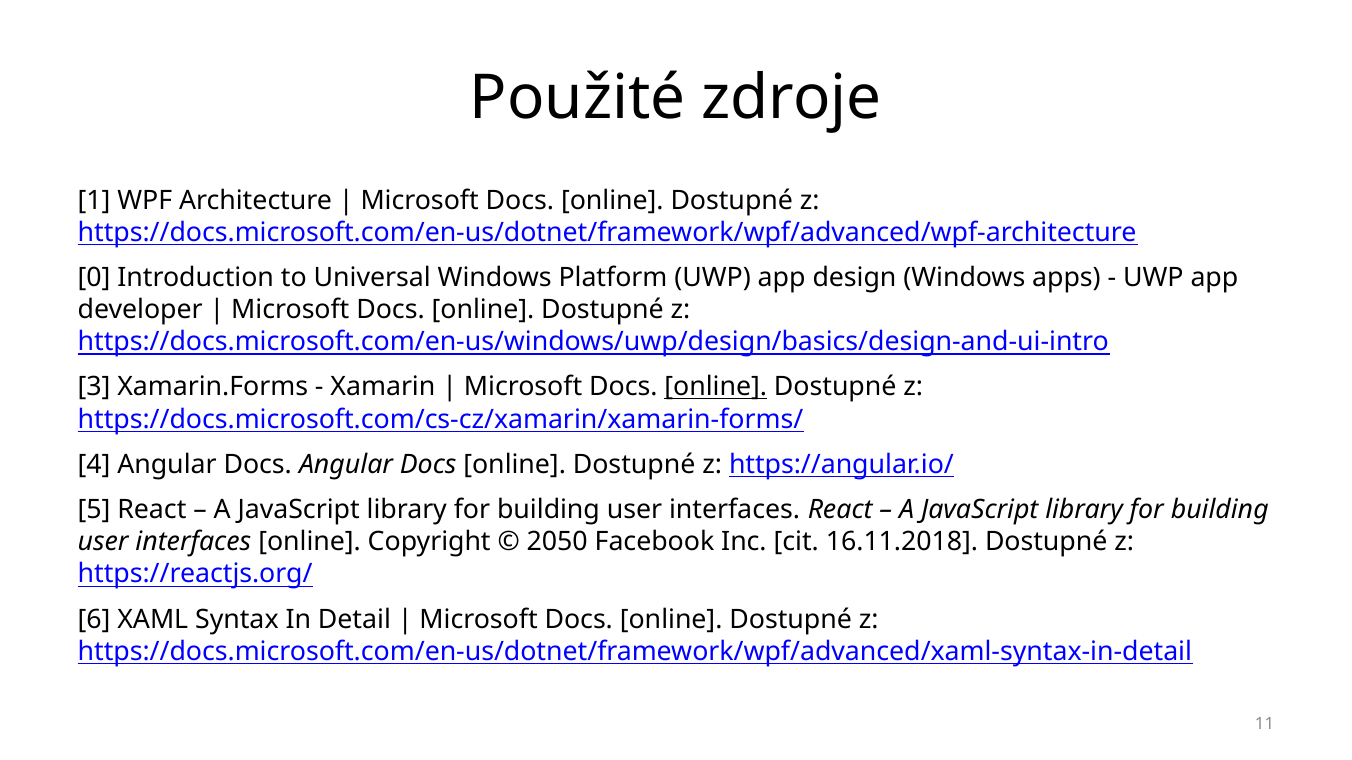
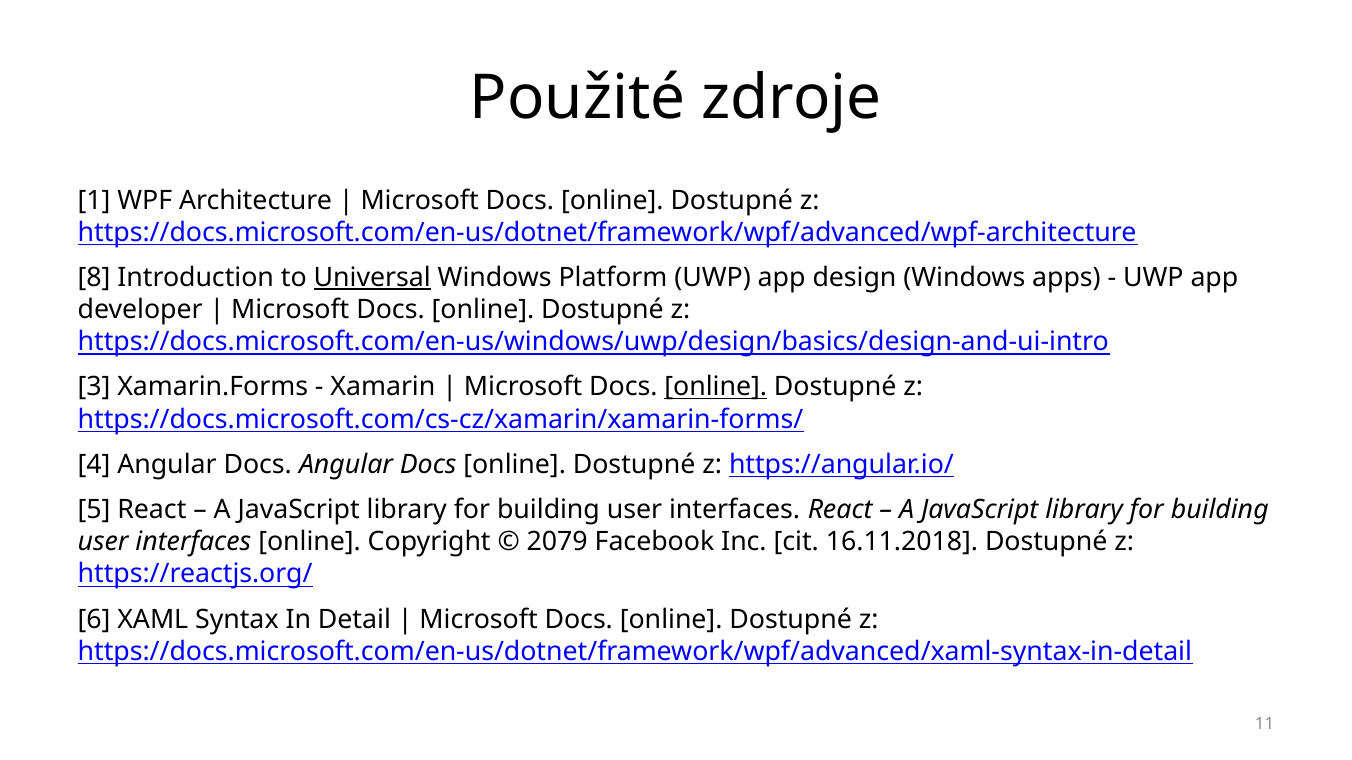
0: 0 -> 8
Universal underline: none -> present
2050: 2050 -> 2079
